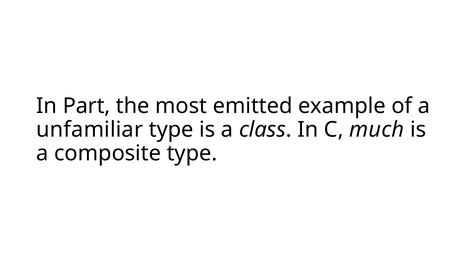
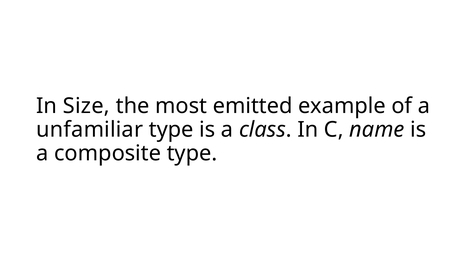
Part: Part -> Size
much: much -> name
